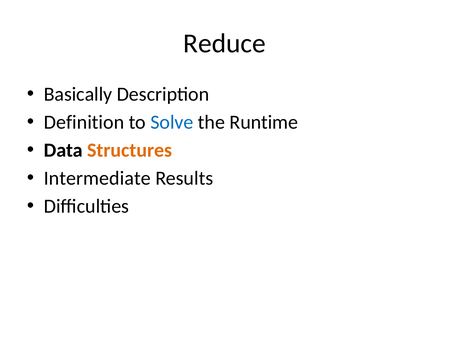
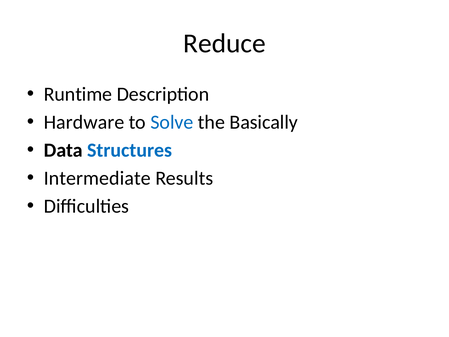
Basically: Basically -> Runtime
Definition: Definition -> Hardware
Runtime: Runtime -> Basically
Structures colour: orange -> blue
